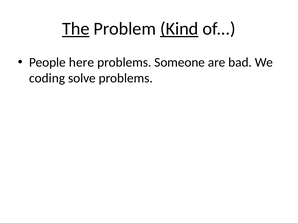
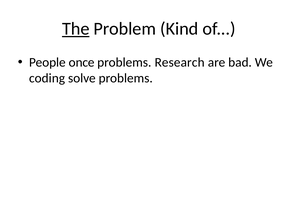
Kind underline: present -> none
here: here -> once
Someone: Someone -> Research
